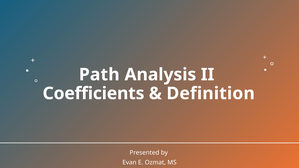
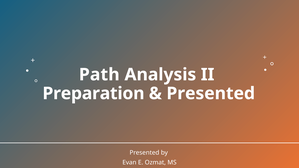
Coefficients: Coefficients -> Preparation
Definition at (211, 94): Definition -> Presented
